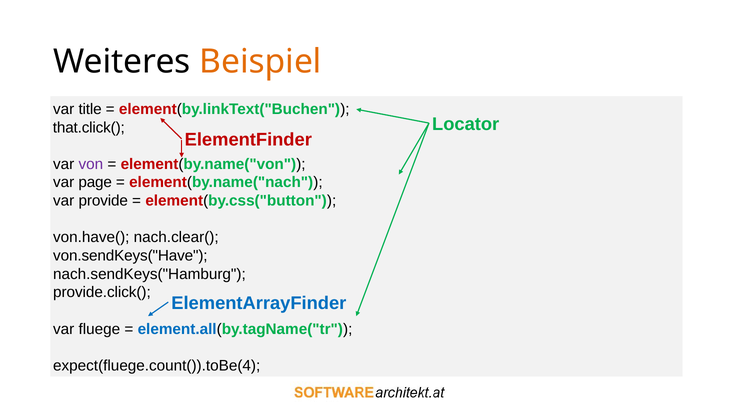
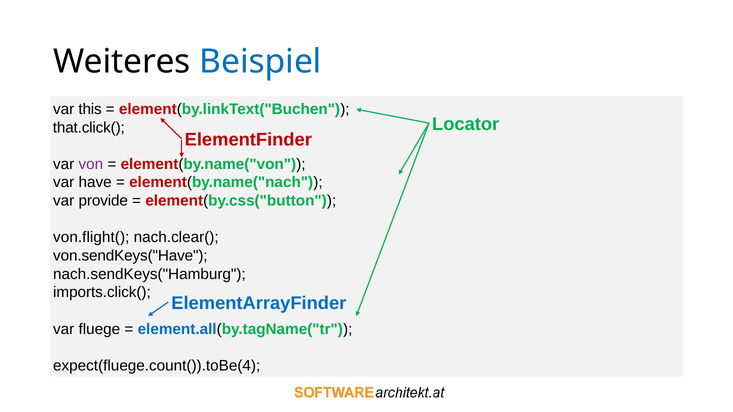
Beispiel colour: orange -> blue
title: title -> this
page: page -> have
von.have(: von.have( -> von.flight(
provide.click(: provide.click( -> imports.click(
